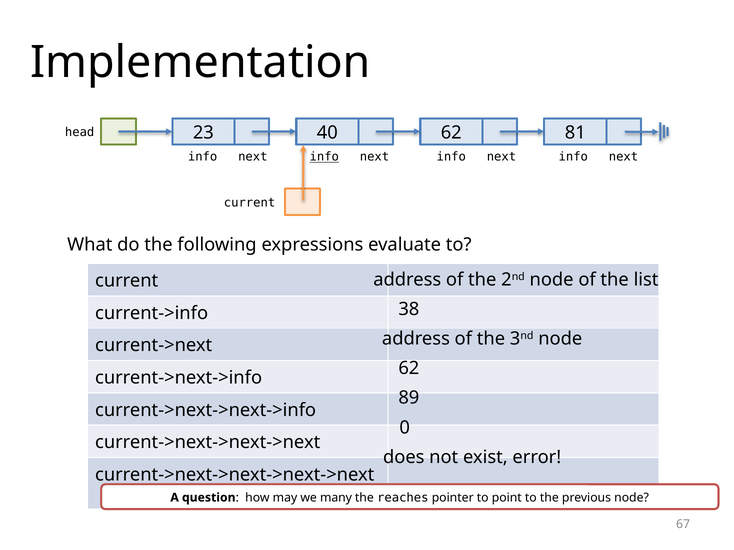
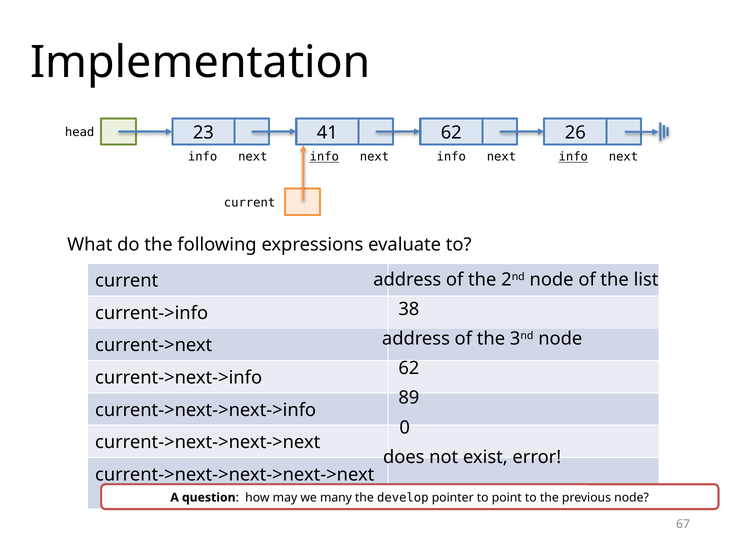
40: 40 -> 41
81: 81 -> 26
info at (573, 157) underline: none -> present
reaches: reaches -> develop
